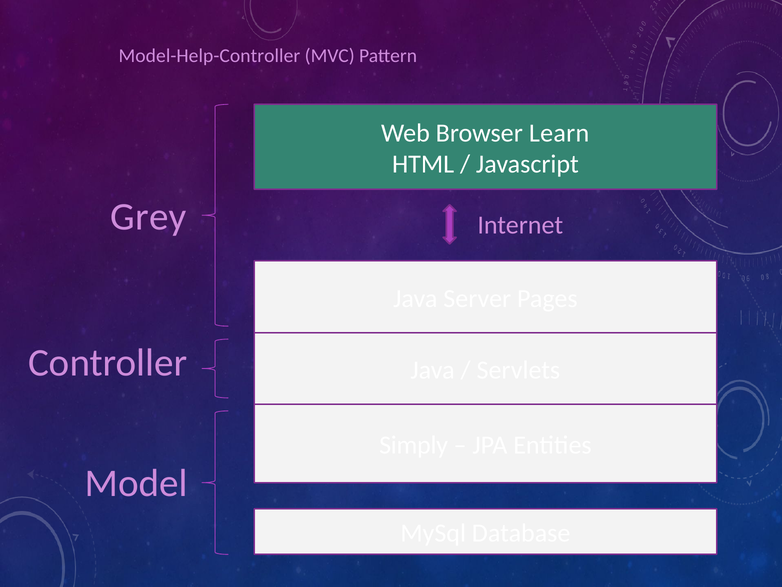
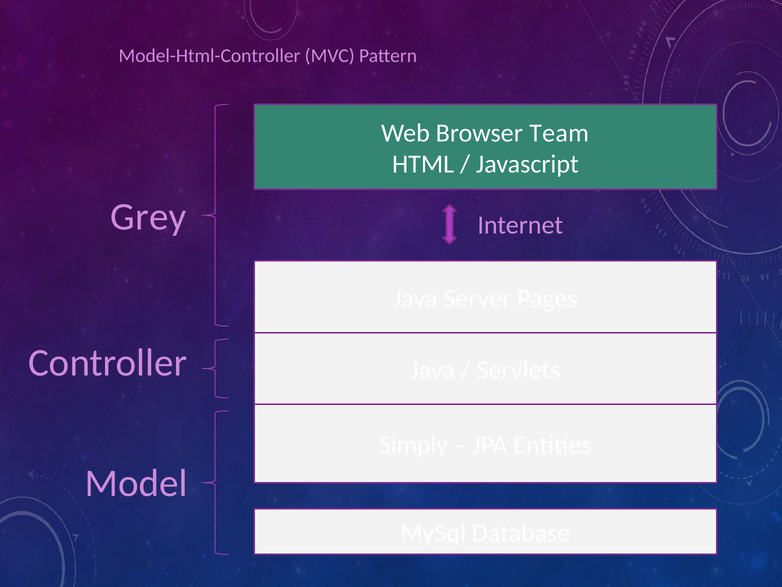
Model-Help-Controller: Model-Help-Controller -> Model-Html-Controller
Learn: Learn -> Team
